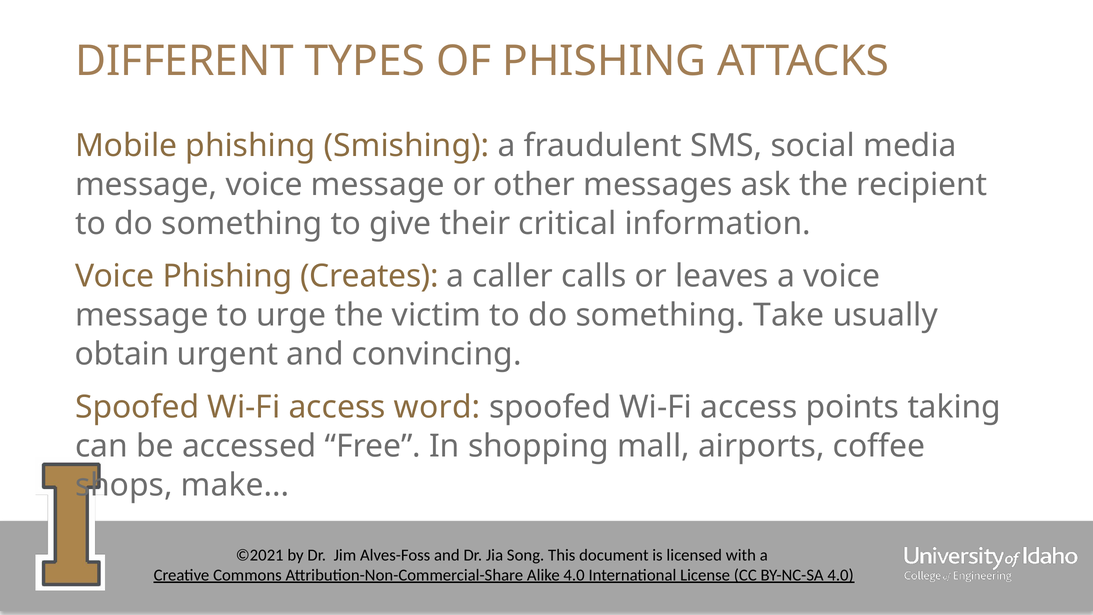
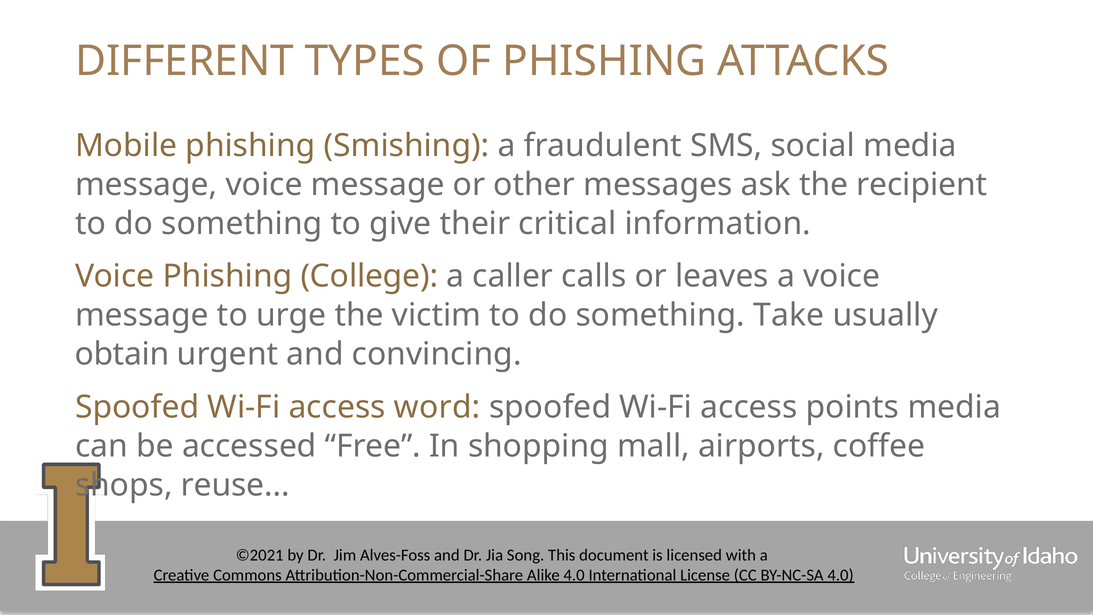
Creates: Creates -> College
points taking: taking -> media
make: make -> reuse
